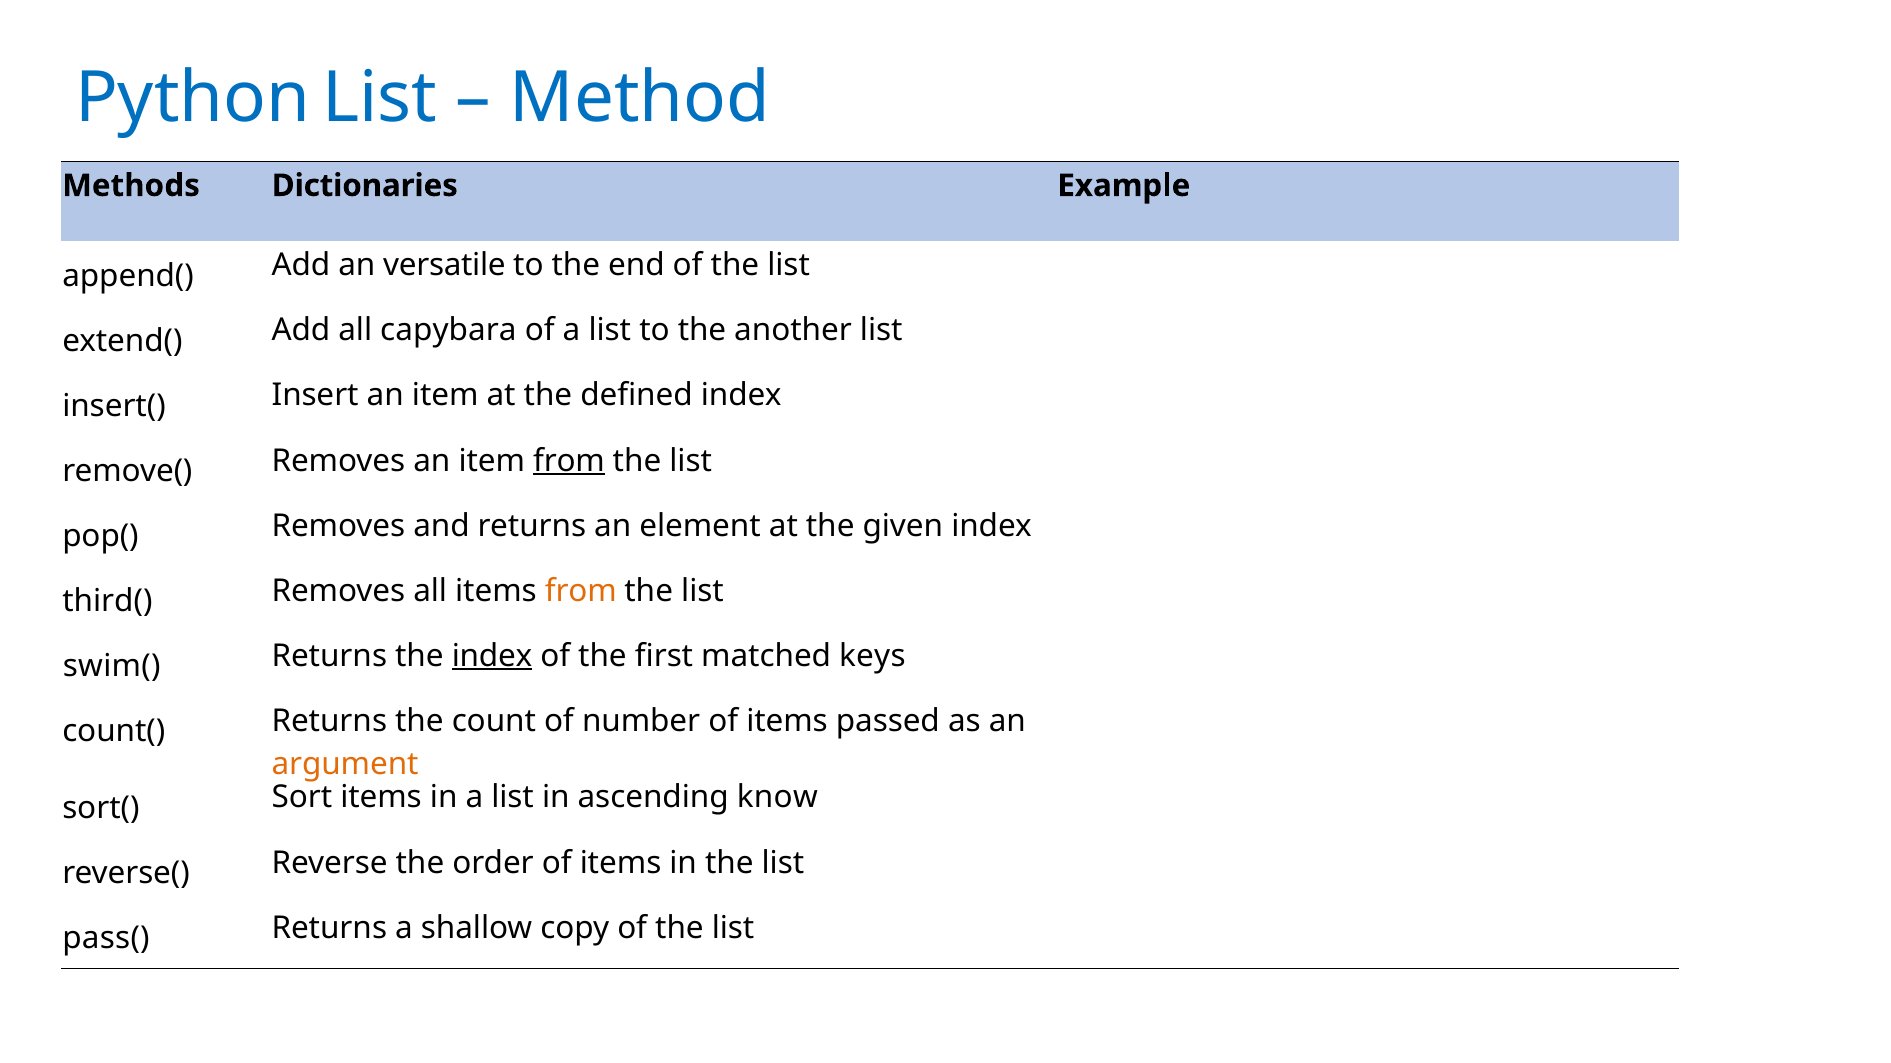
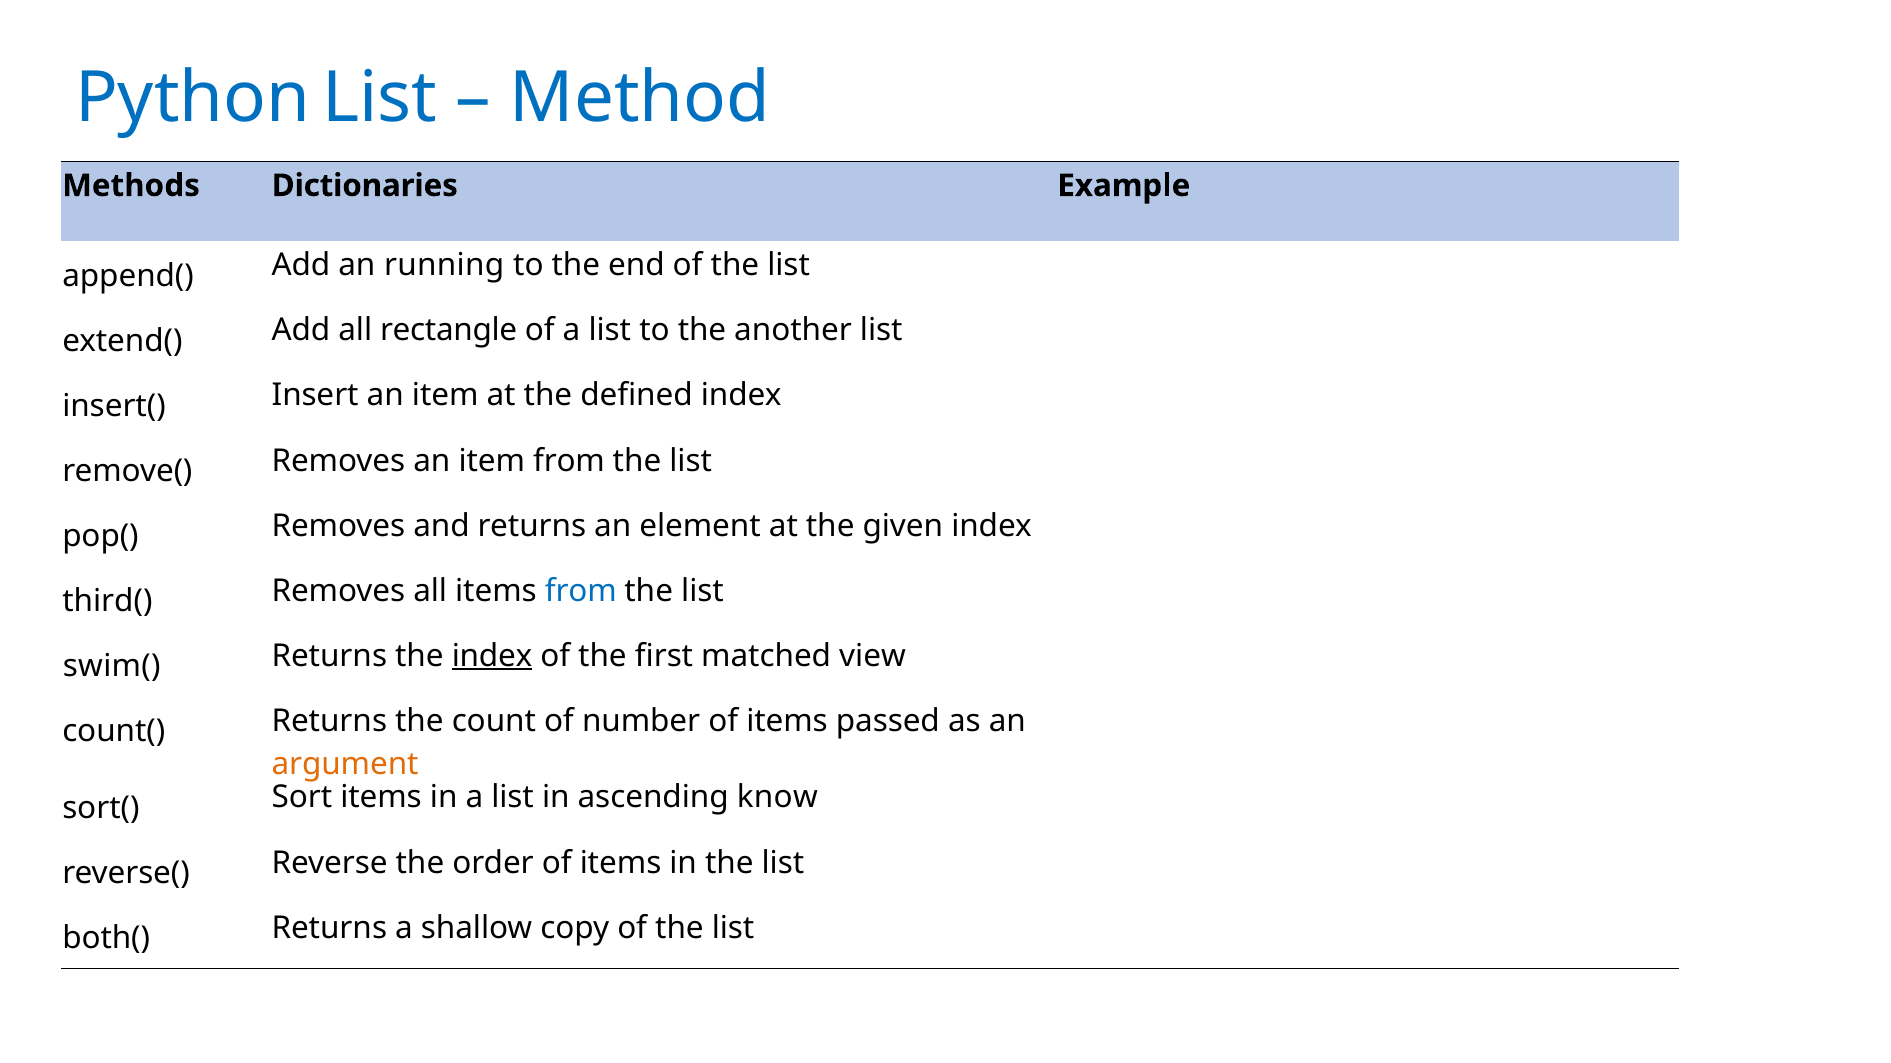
versatile: versatile -> running
capybara: capybara -> rectangle
from at (569, 461) underline: present -> none
from at (581, 591) colour: orange -> blue
keys: keys -> view
pass(: pass( -> both(
